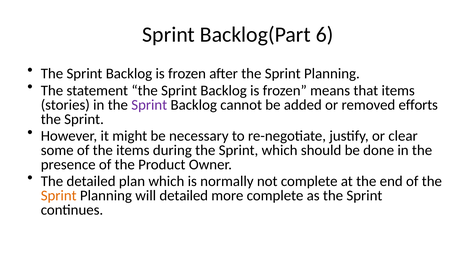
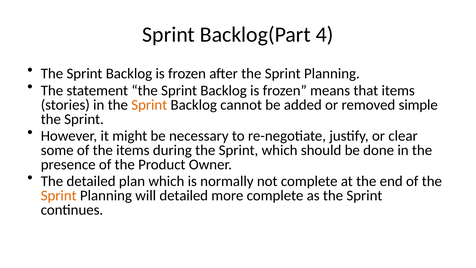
6: 6 -> 4
Sprint at (149, 105) colour: purple -> orange
efforts: efforts -> simple
